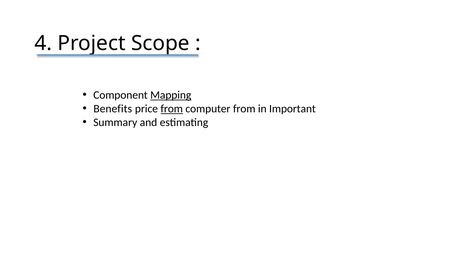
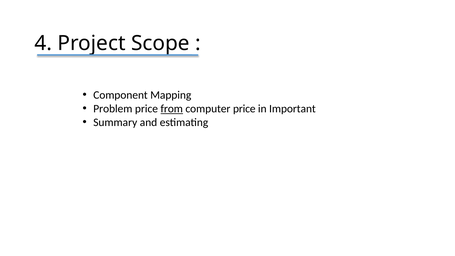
Mapping underline: present -> none
Benefits: Benefits -> Problem
computer from: from -> price
